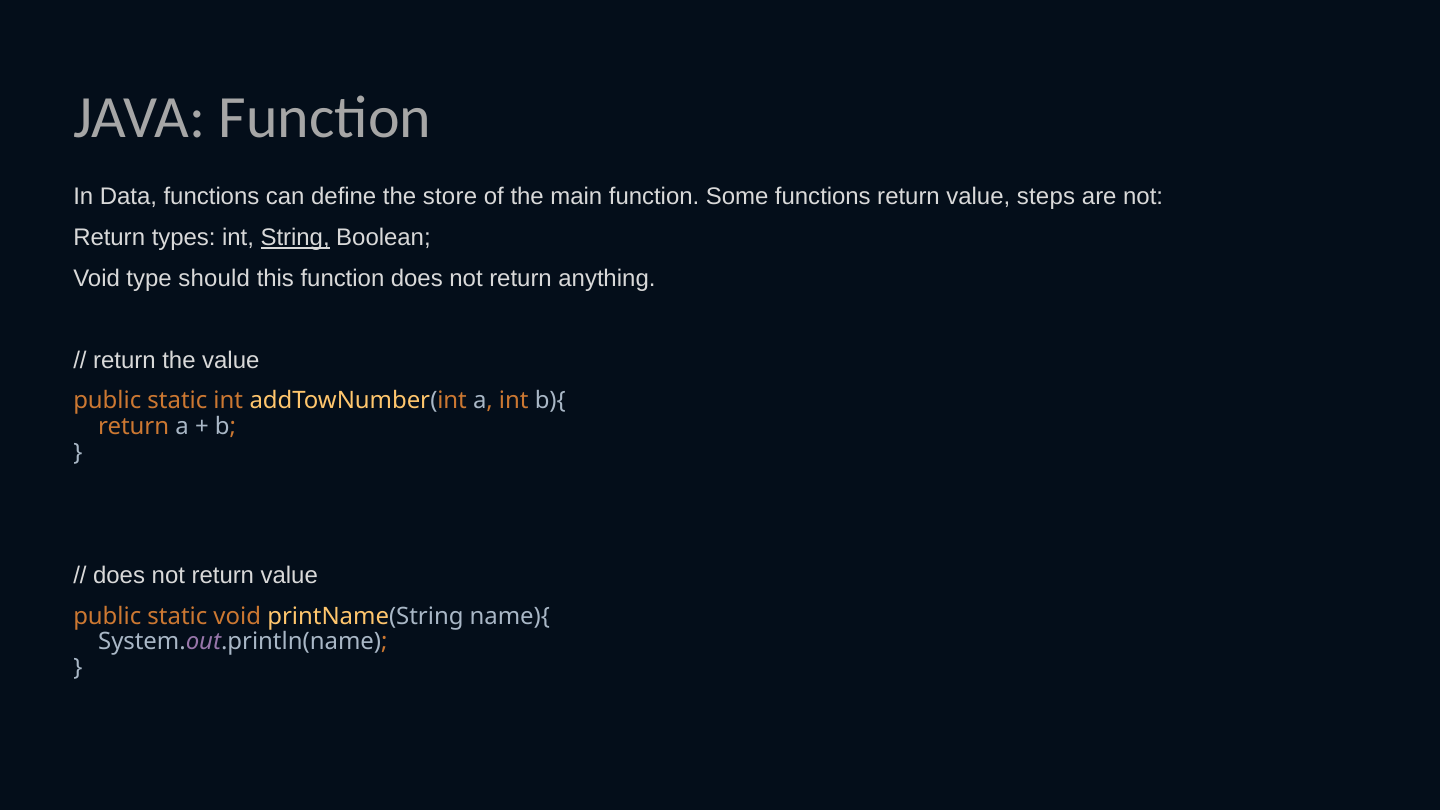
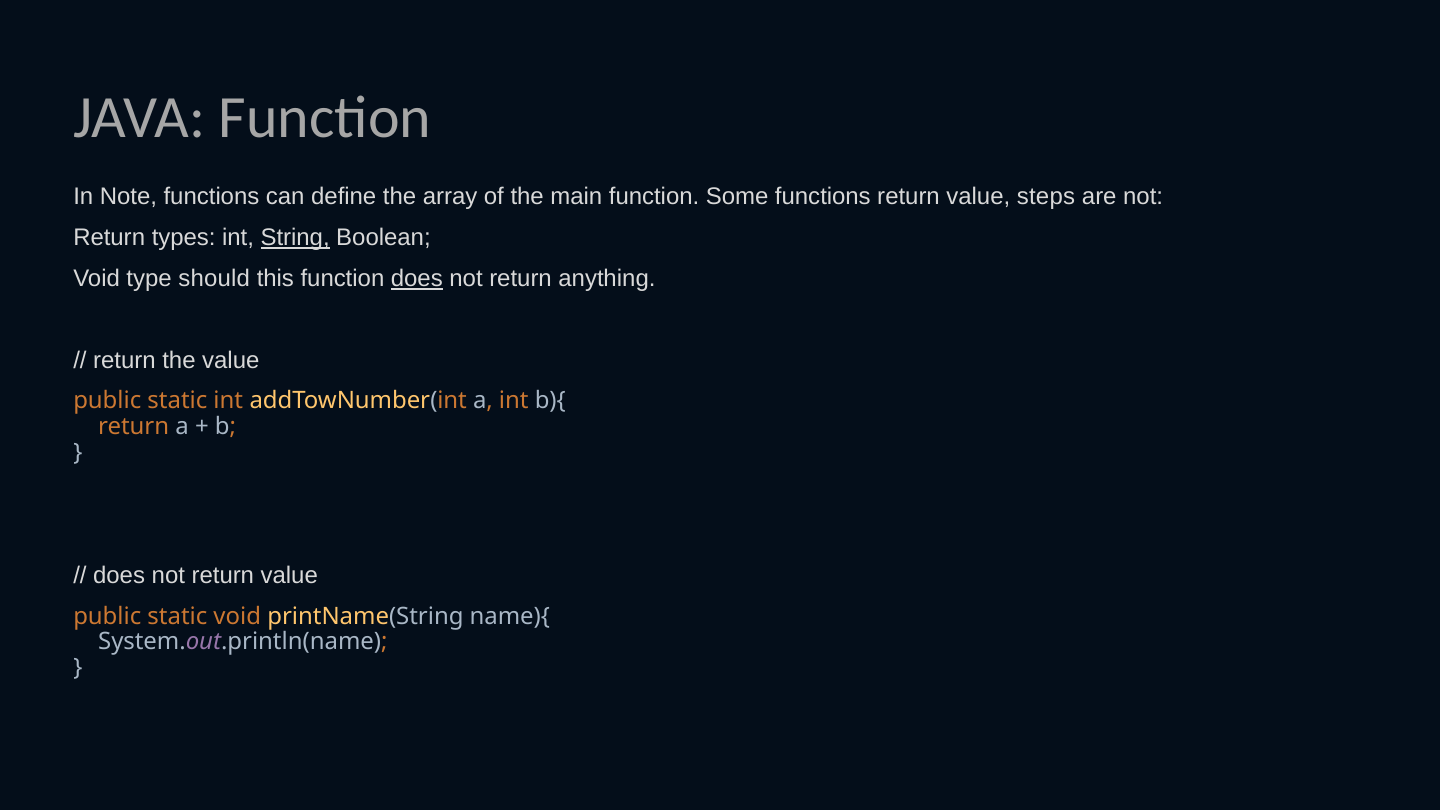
Data: Data -> Note
store: store -> array
does at (417, 278) underline: none -> present
